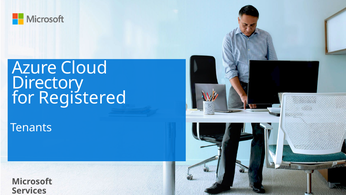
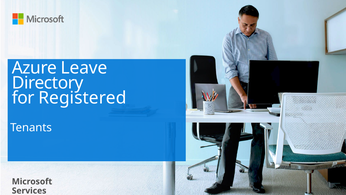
Cloud: Cloud -> Leave
